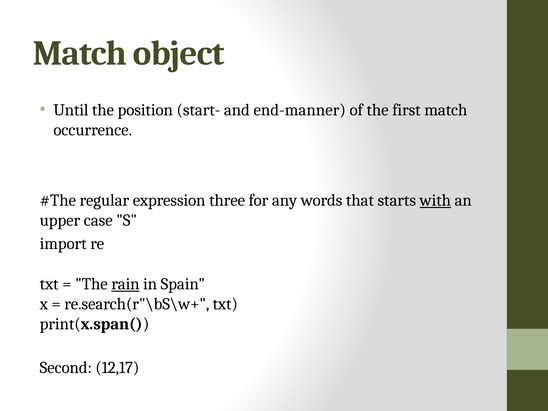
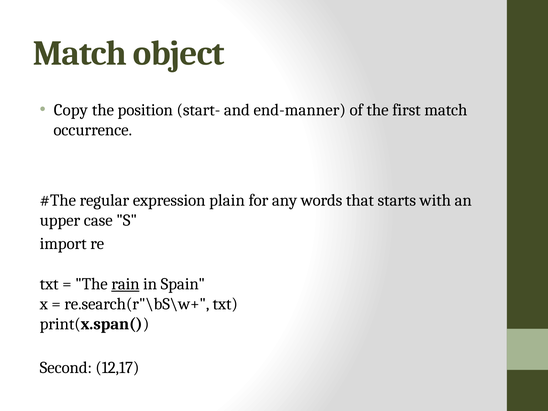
Until: Until -> Copy
three: three -> plain
with underline: present -> none
